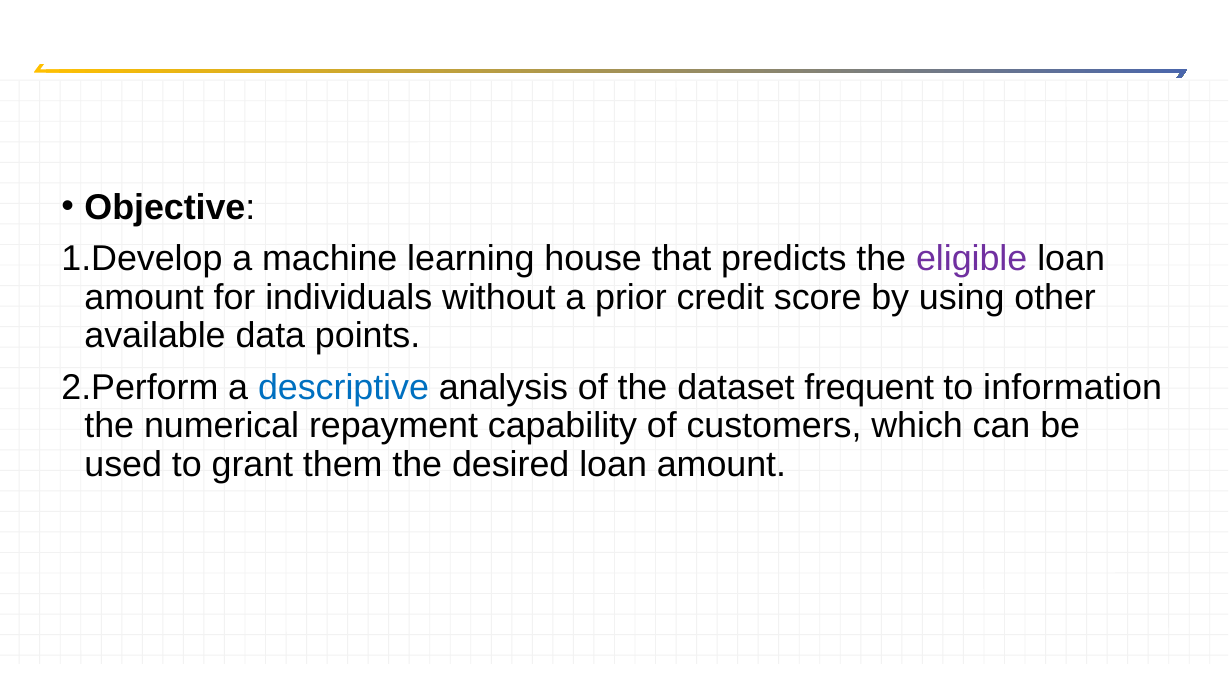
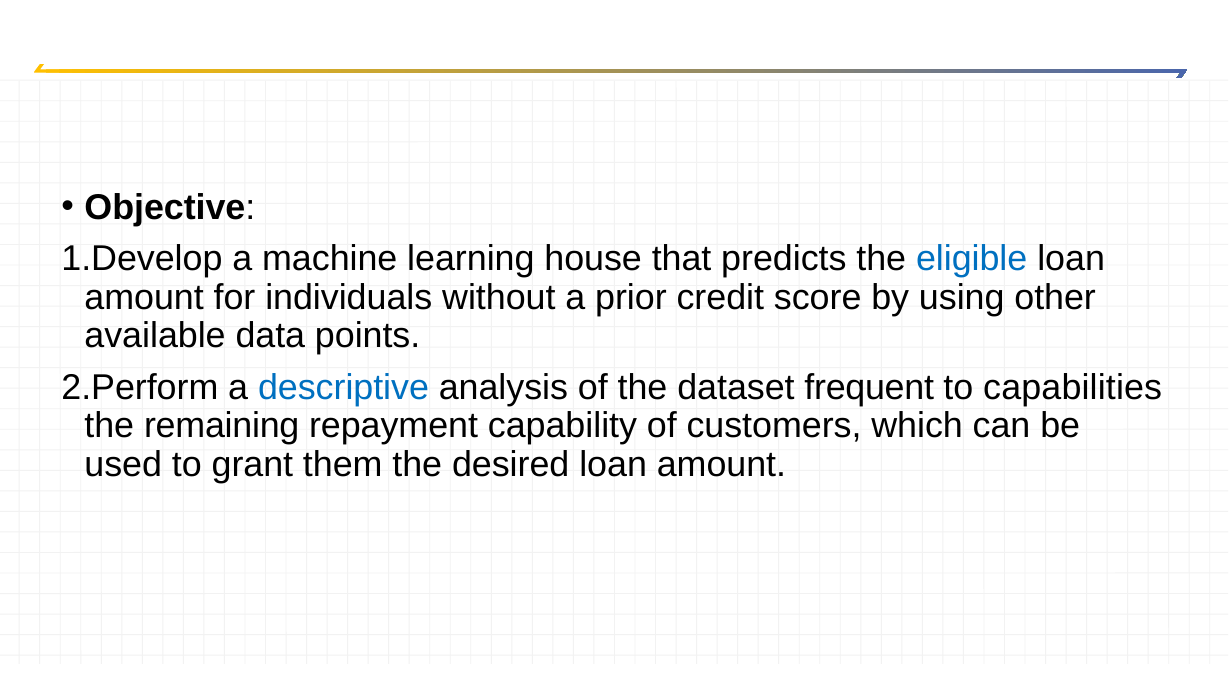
eligible colour: purple -> blue
information: information -> capabilities
numerical: numerical -> remaining
